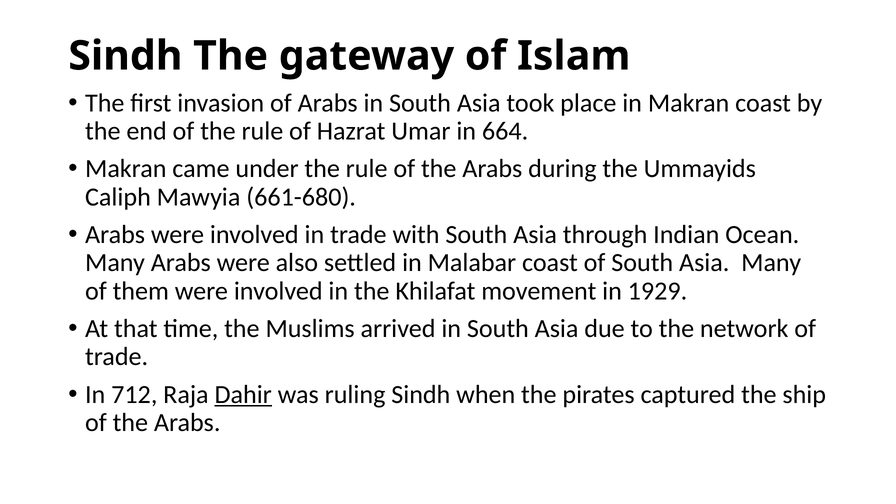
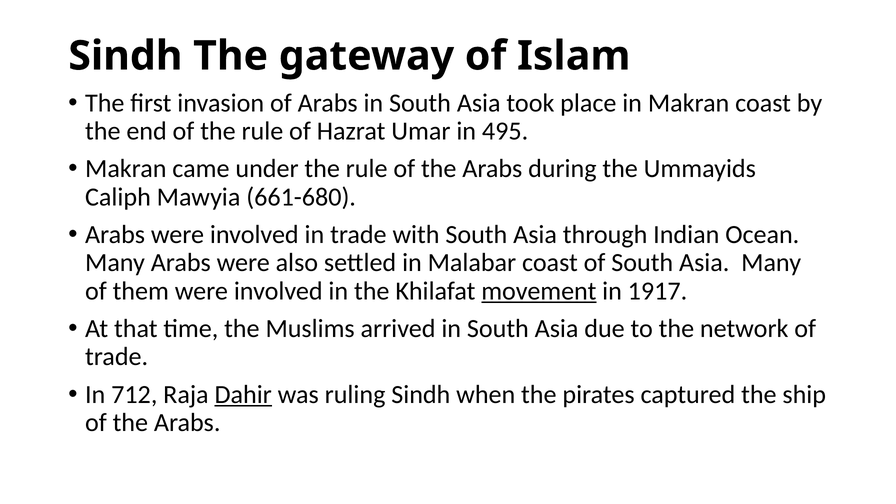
664: 664 -> 495
movement underline: none -> present
1929: 1929 -> 1917
